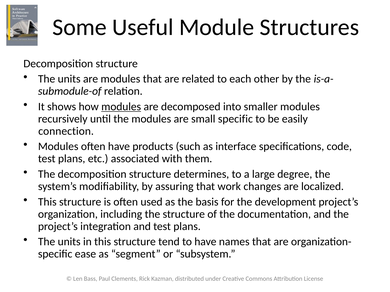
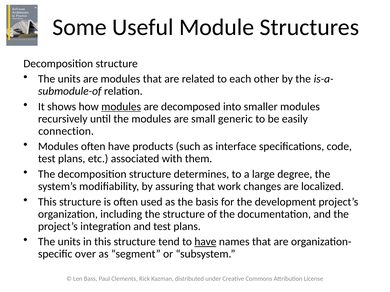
small specific: specific -> generic
have at (205, 242) underline: none -> present
ease: ease -> over
